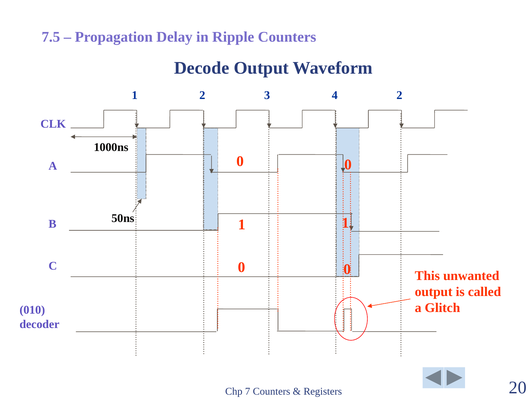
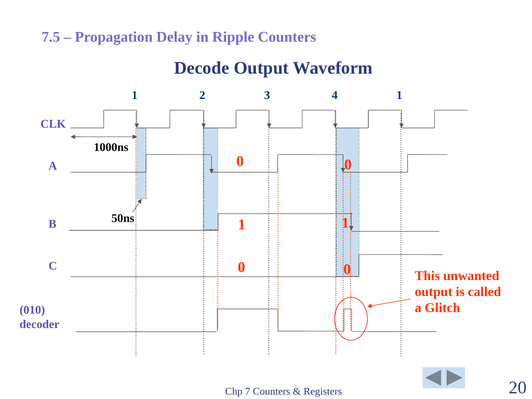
4 2: 2 -> 1
